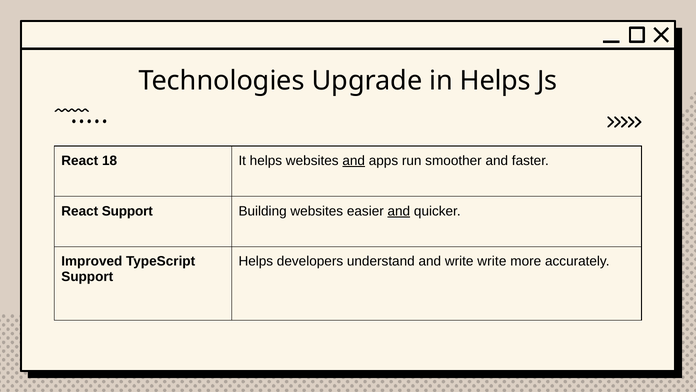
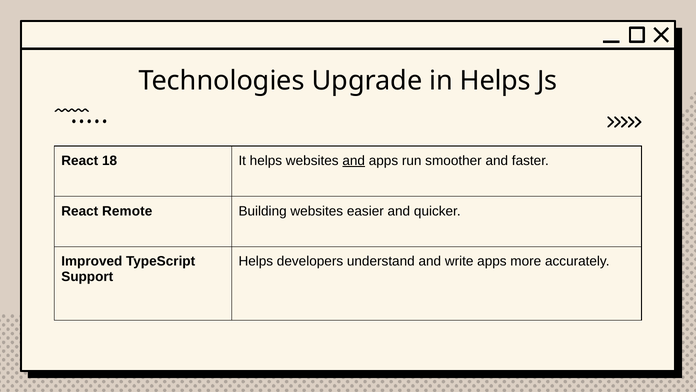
React Support: Support -> Remote
and at (399, 211) underline: present -> none
write write: write -> apps
